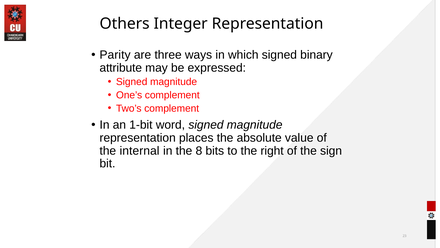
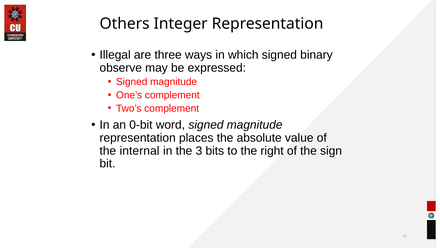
Parity: Parity -> Illegal
attribute: attribute -> observe
1-bit: 1-bit -> 0-bit
8: 8 -> 3
